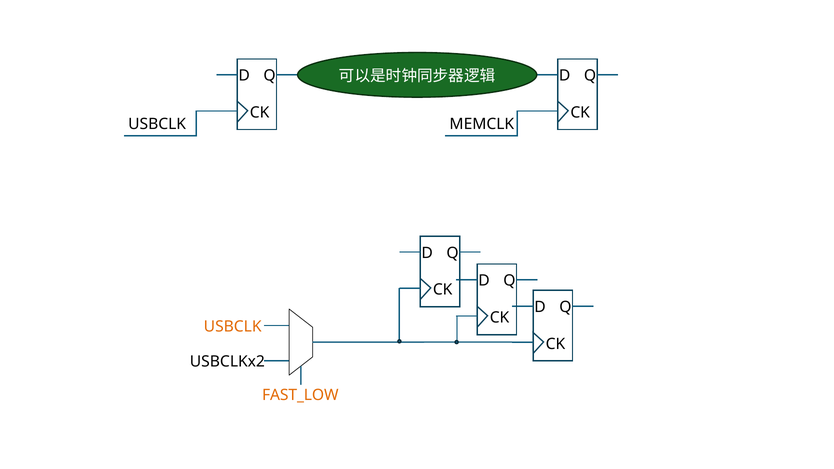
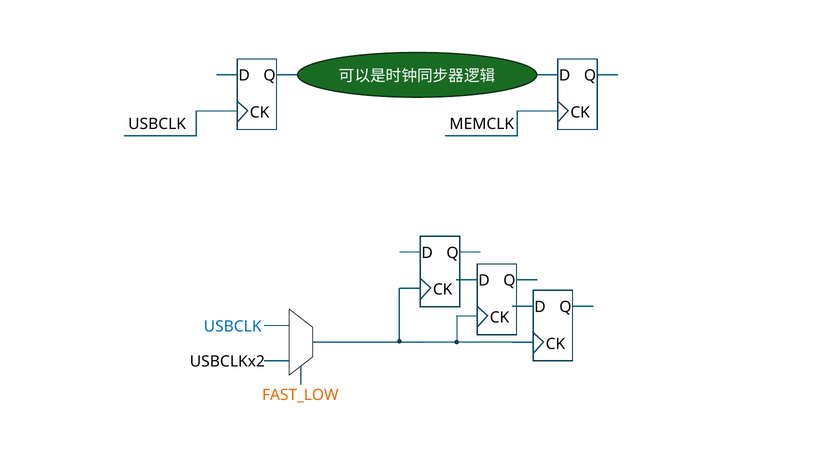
USBCLK at (233, 327) colour: orange -> blue
